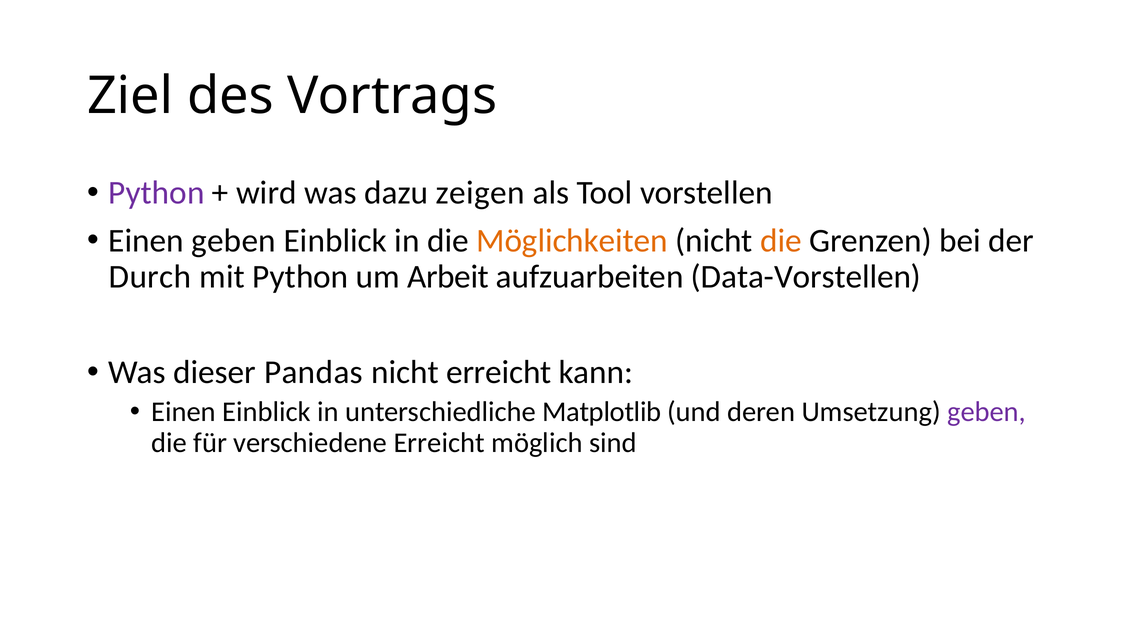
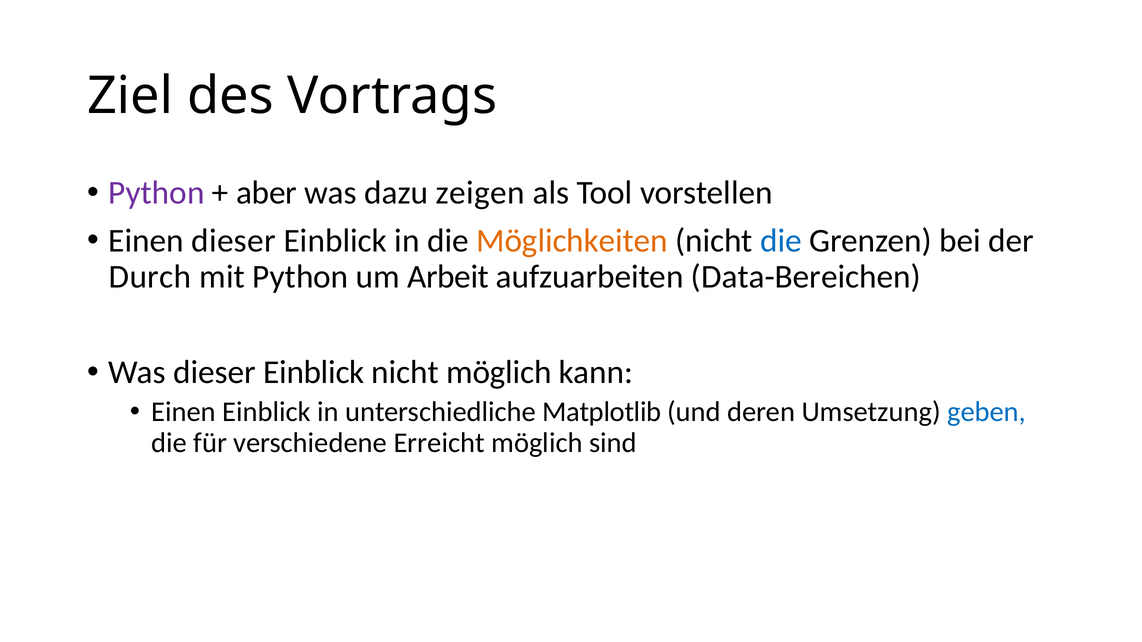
wird: wird -> aber
Einen geben: geben -> dieser
die at (781, 241) colour: orange -> blue
Data-Vorstellen: Data-Vorstellen -> Data-Bereichen
Was dieser Pandas: Pandas -> Einblick
nicht erreicht: erreicht -> möglich
geben at (987, 412) colour: purple -> blue
